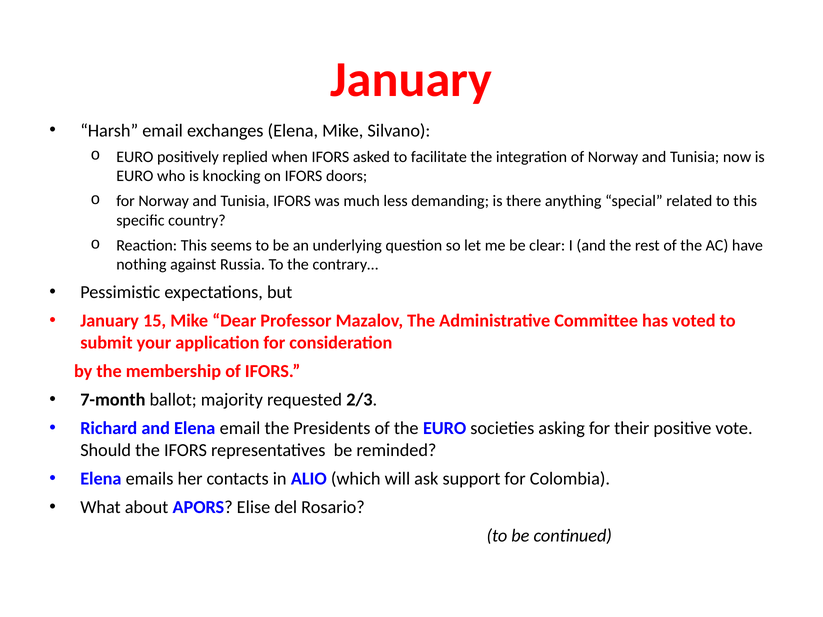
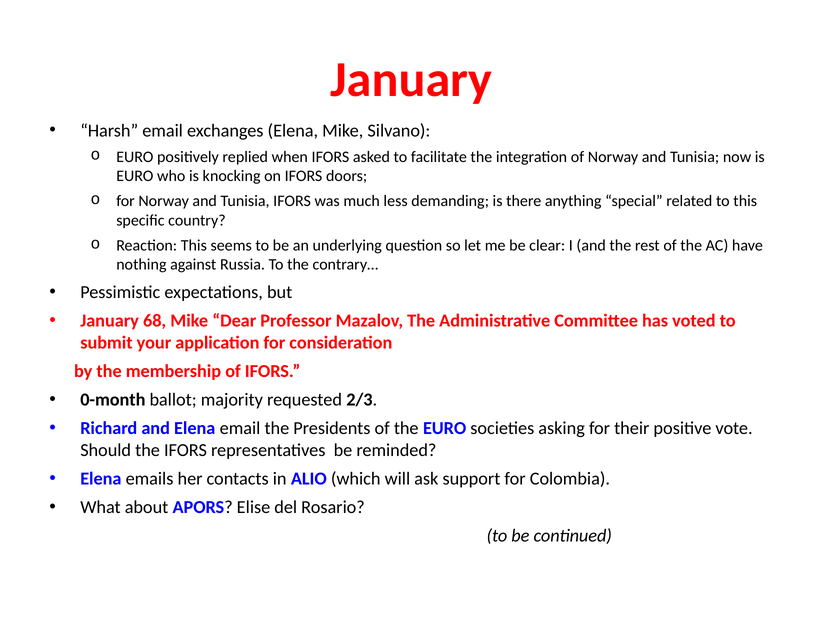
15: 15 -> 68
7-month: 7-month -> 0-month
